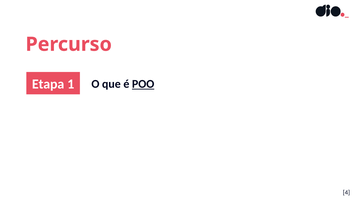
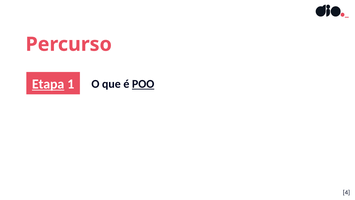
Etapa underline: none -> present
